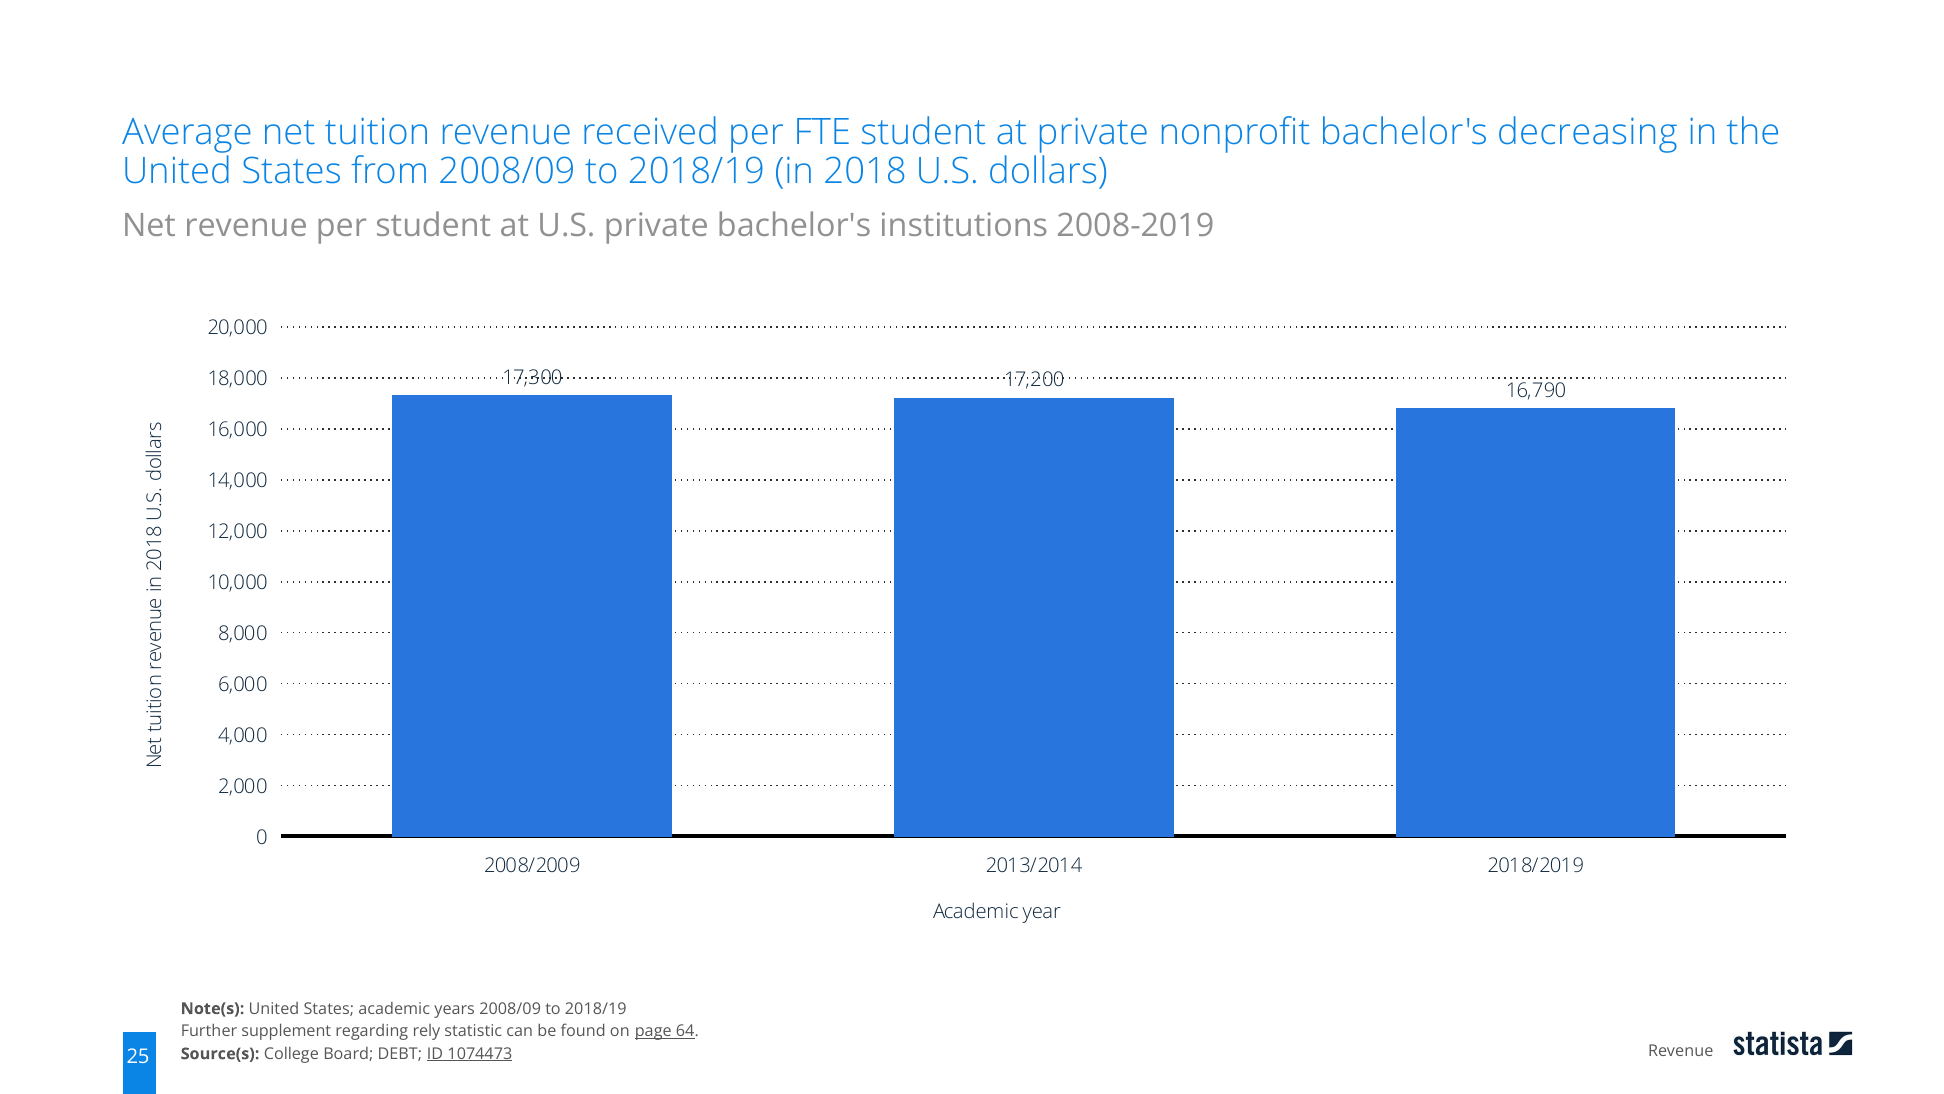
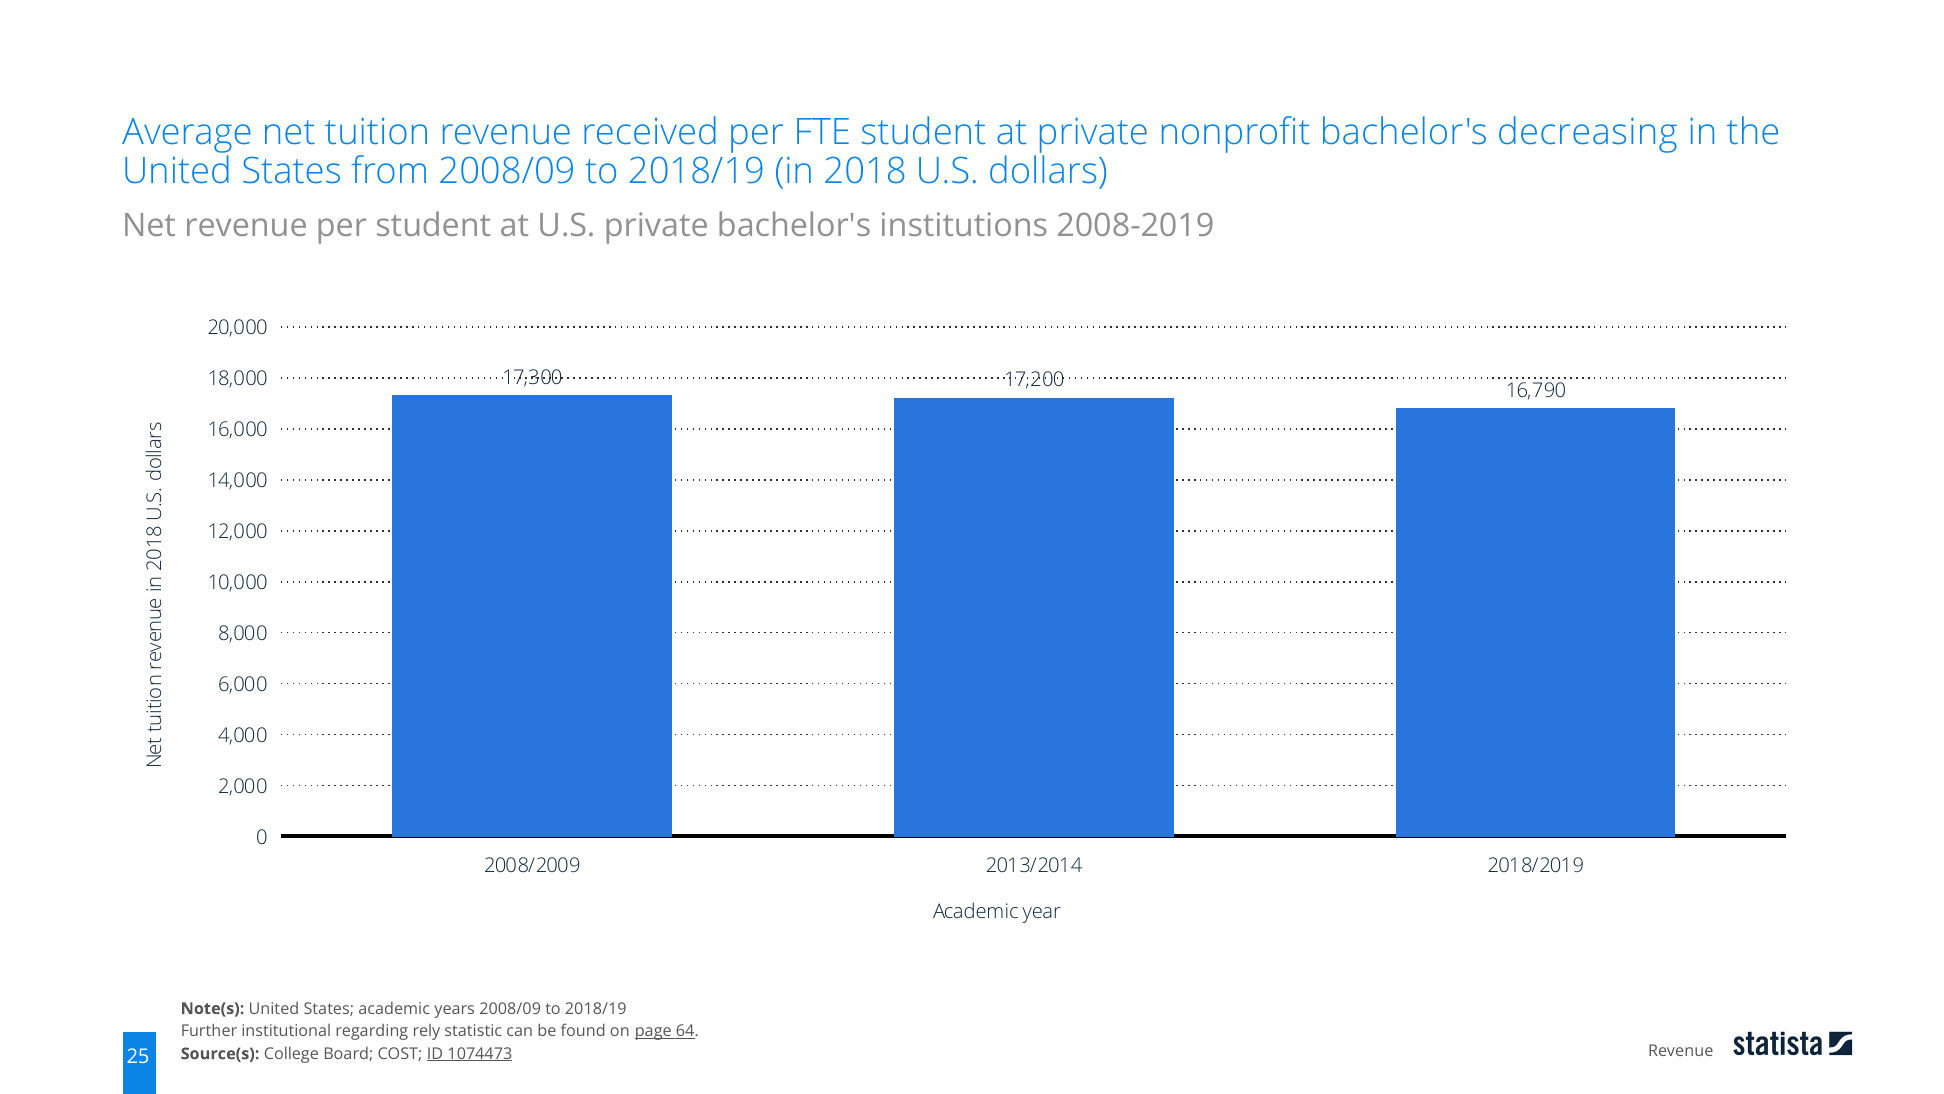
supplement: supplement -> institutional
DEBT: DEBT -> COST
